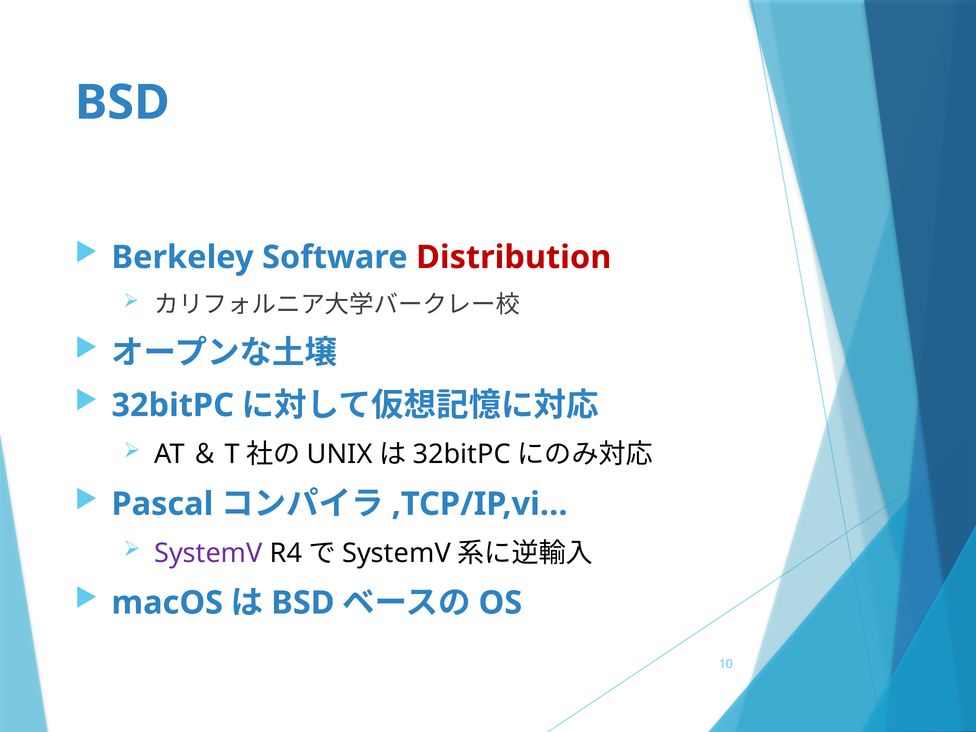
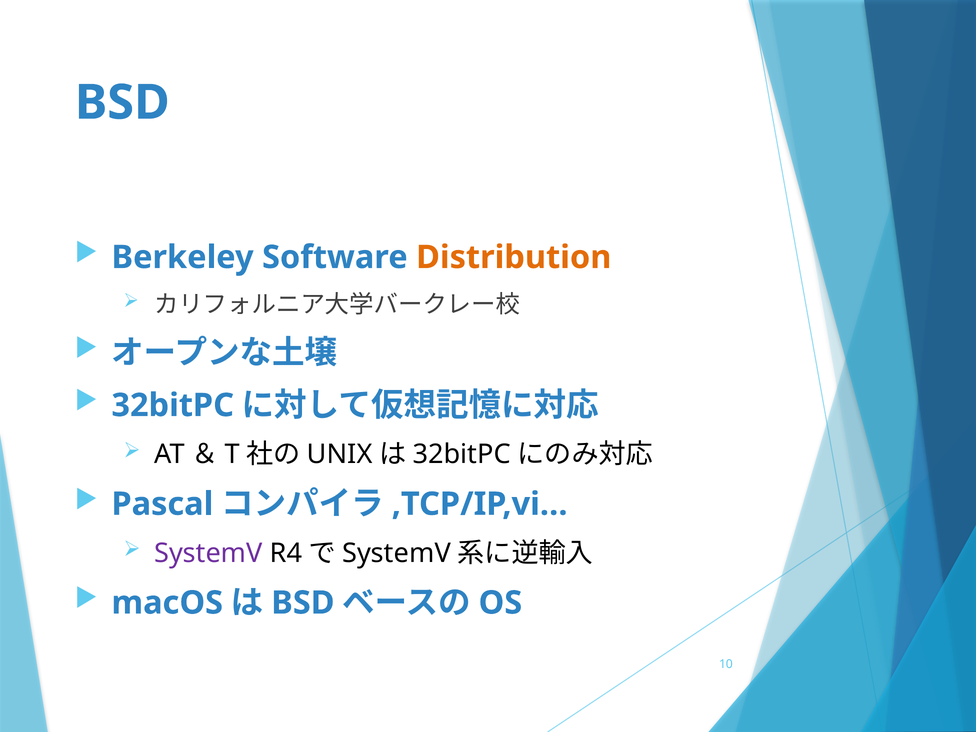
Distribution colour: red -> orange
